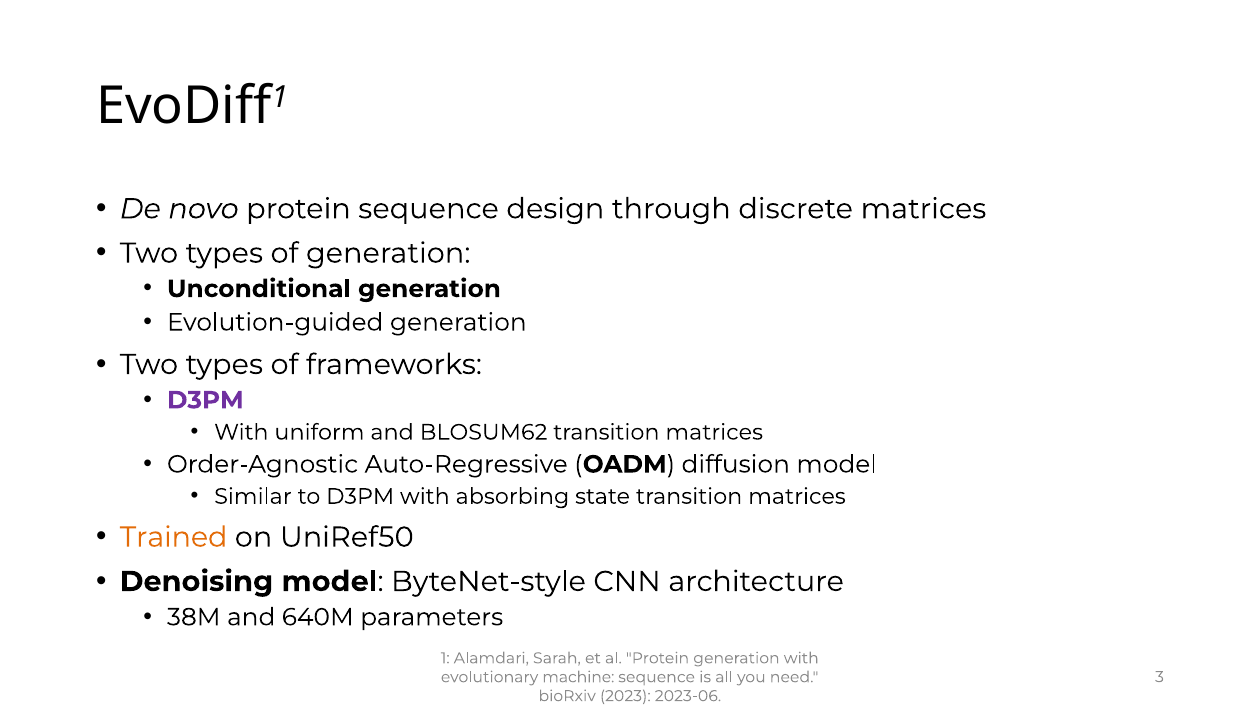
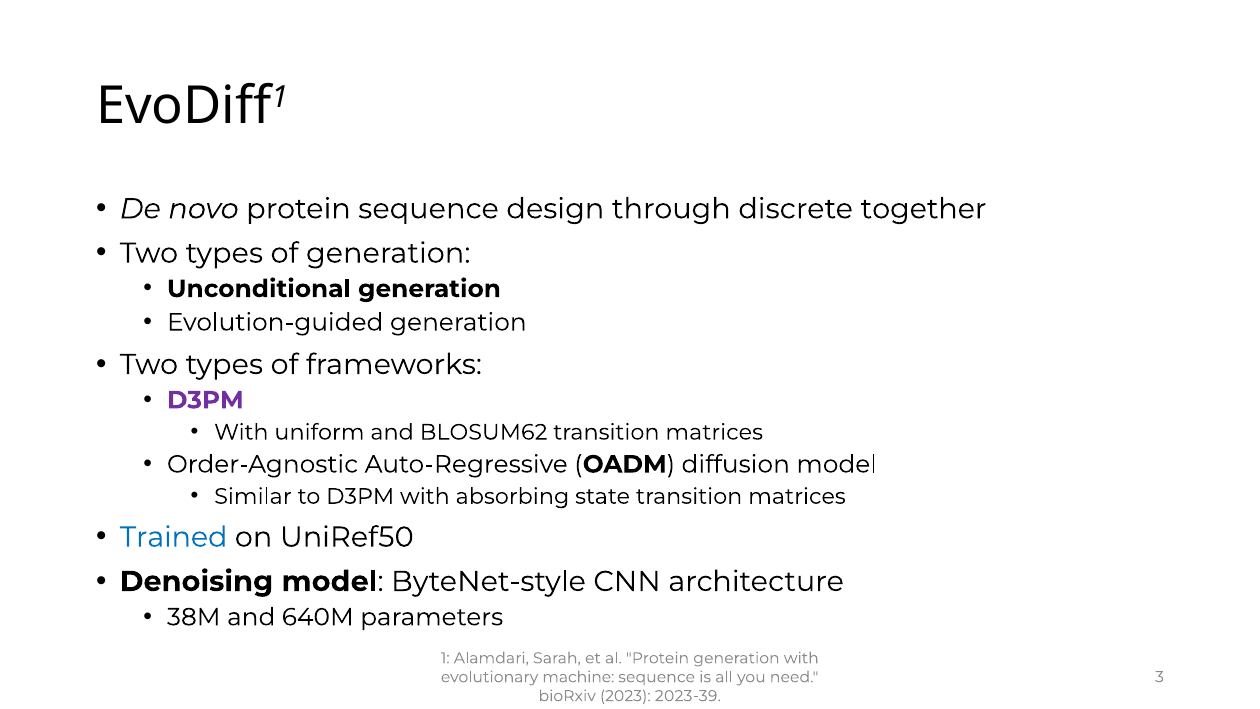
discrete matrices: matrices -> together
Trained colour: orange -> blue
2023-06: 2023-06 -> 2023-39
